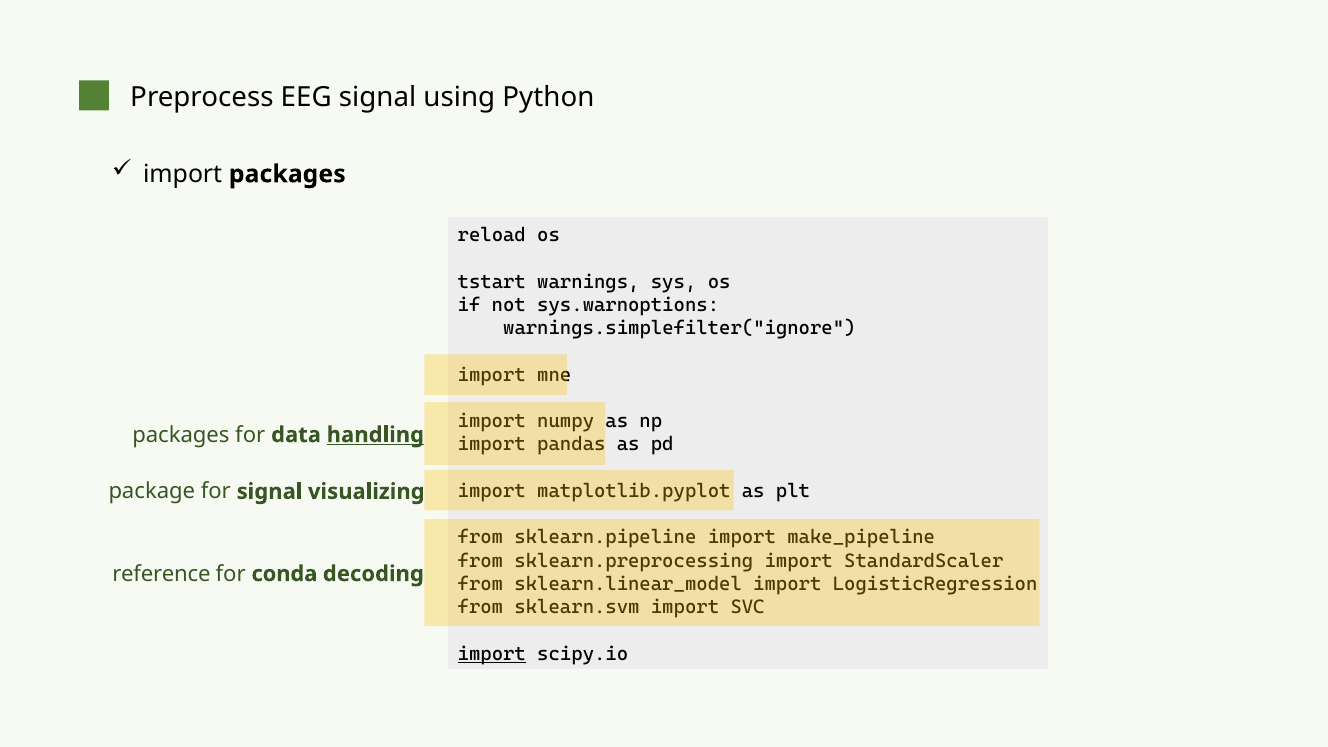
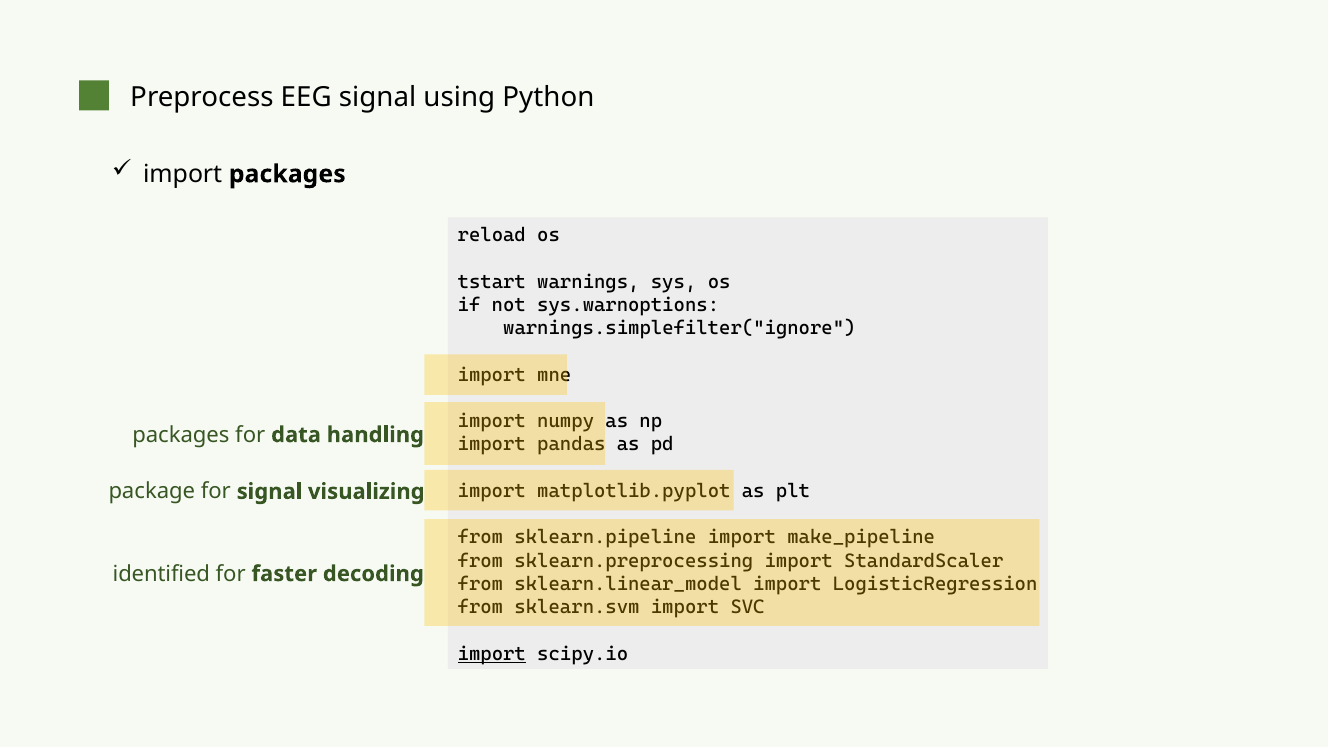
handling underline: present -> none
reference: reference -> identified
conda: conda -> faster
